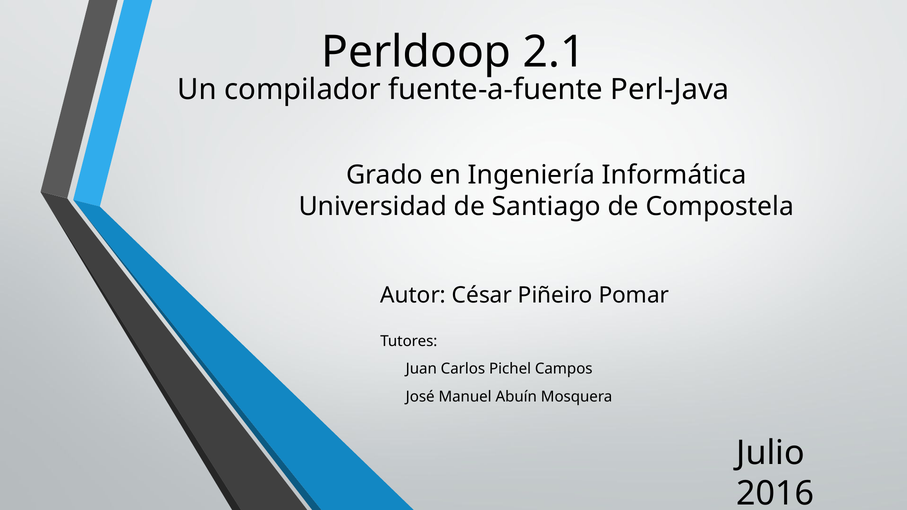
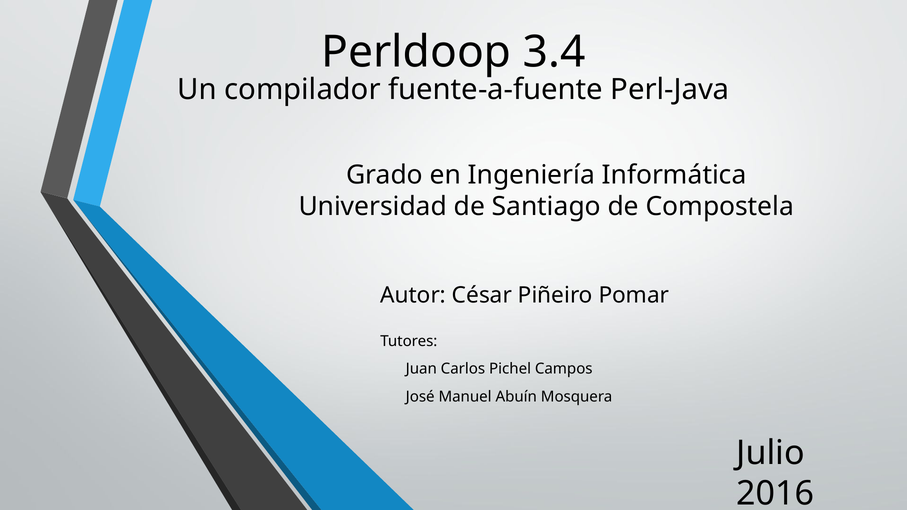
2.1: 2.1 -> 3.4
